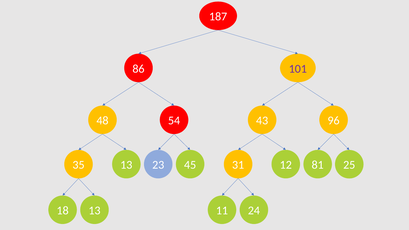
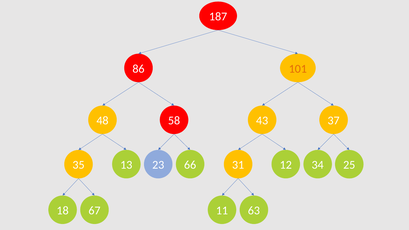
101 colour: purple -> orange
54: 54 -> 58
96: 96 -> 37
45: 45 -> 66
81: 81 -> 34
18 13: 13 -> 67
24: 24 -> 63
